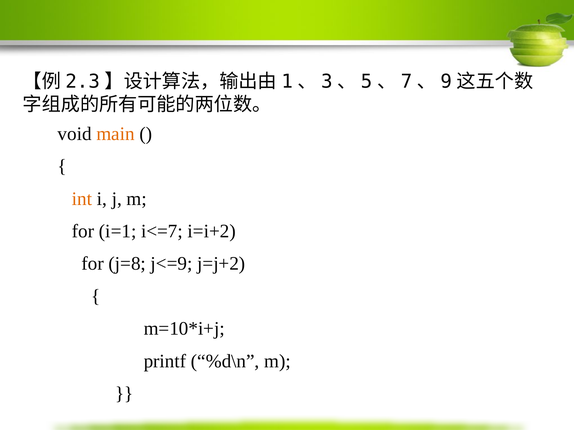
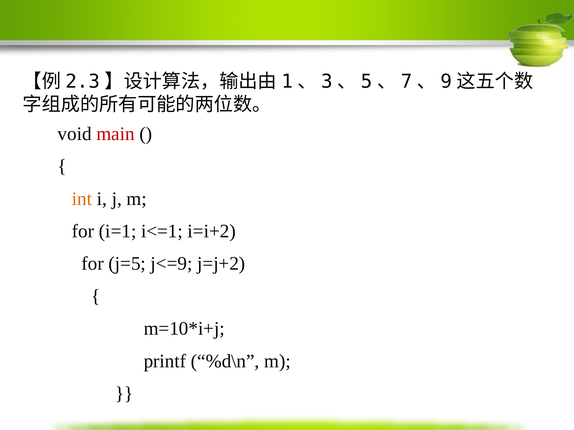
main colour: orange -> red
i<=7: i<=7 -> i<=1
j=8: j=8 -> j=5
